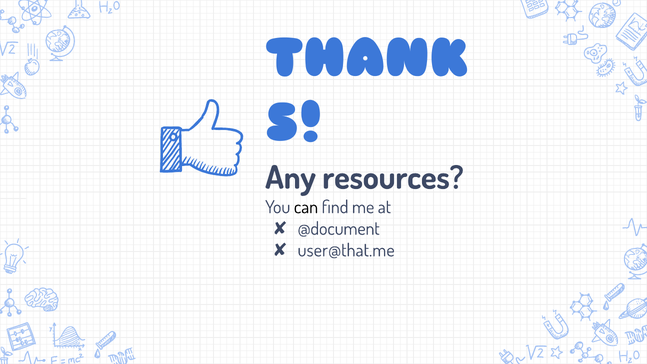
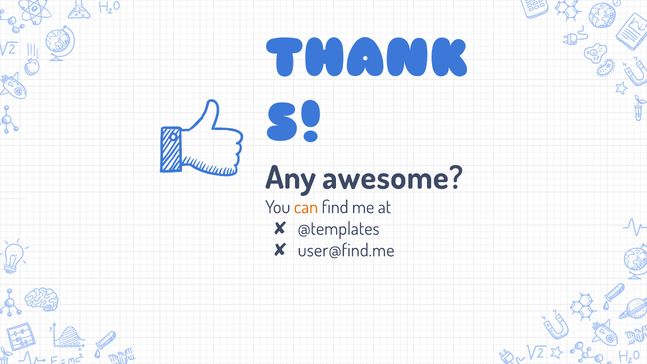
resources: resources -> awesome
can colour: black -> orange
@document: @document -> @templates
user@that.me: user@that.me -> user@find.me
